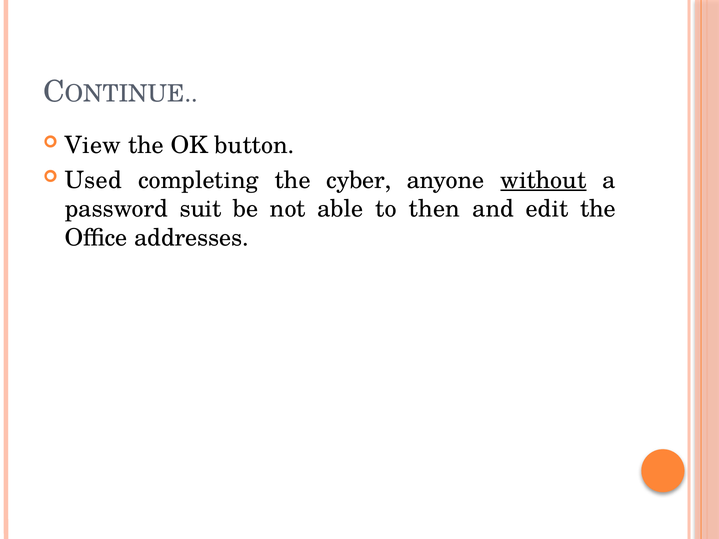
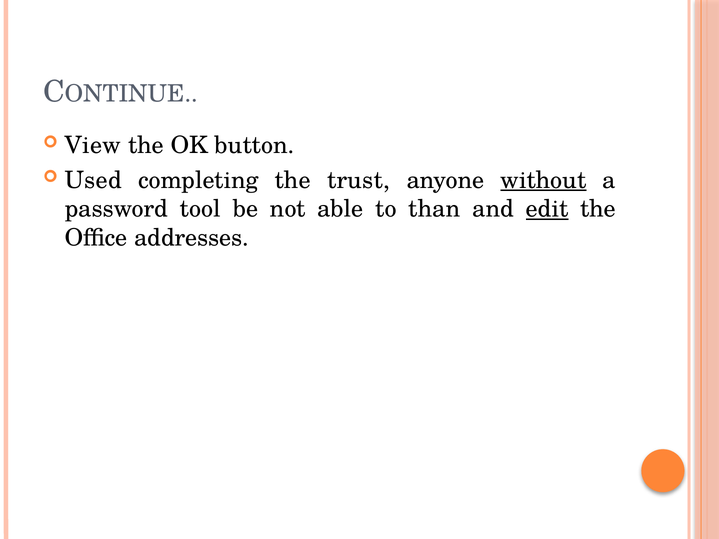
cyber: cyber -> trust
suit: suit -> tool
then: then -> than
edit underline: none -> present
